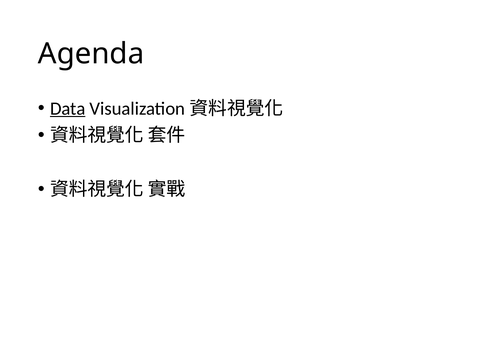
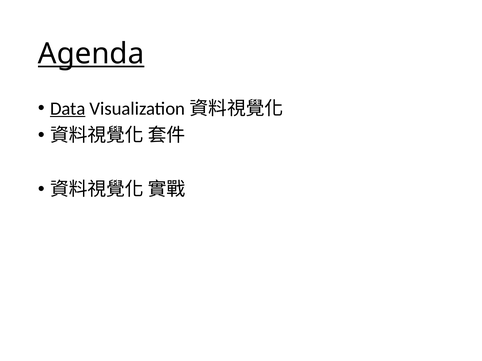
Agenda underline: none -> present
